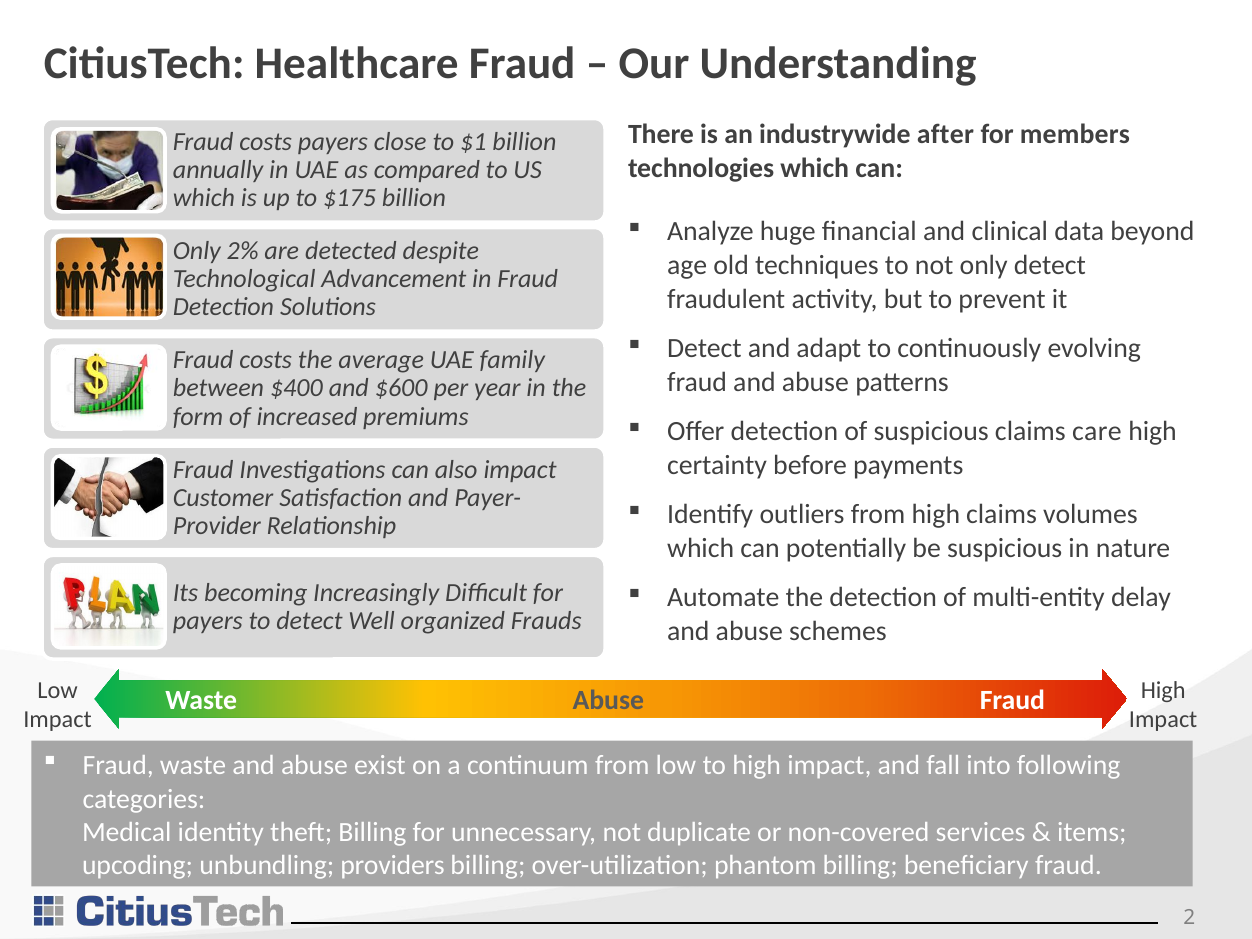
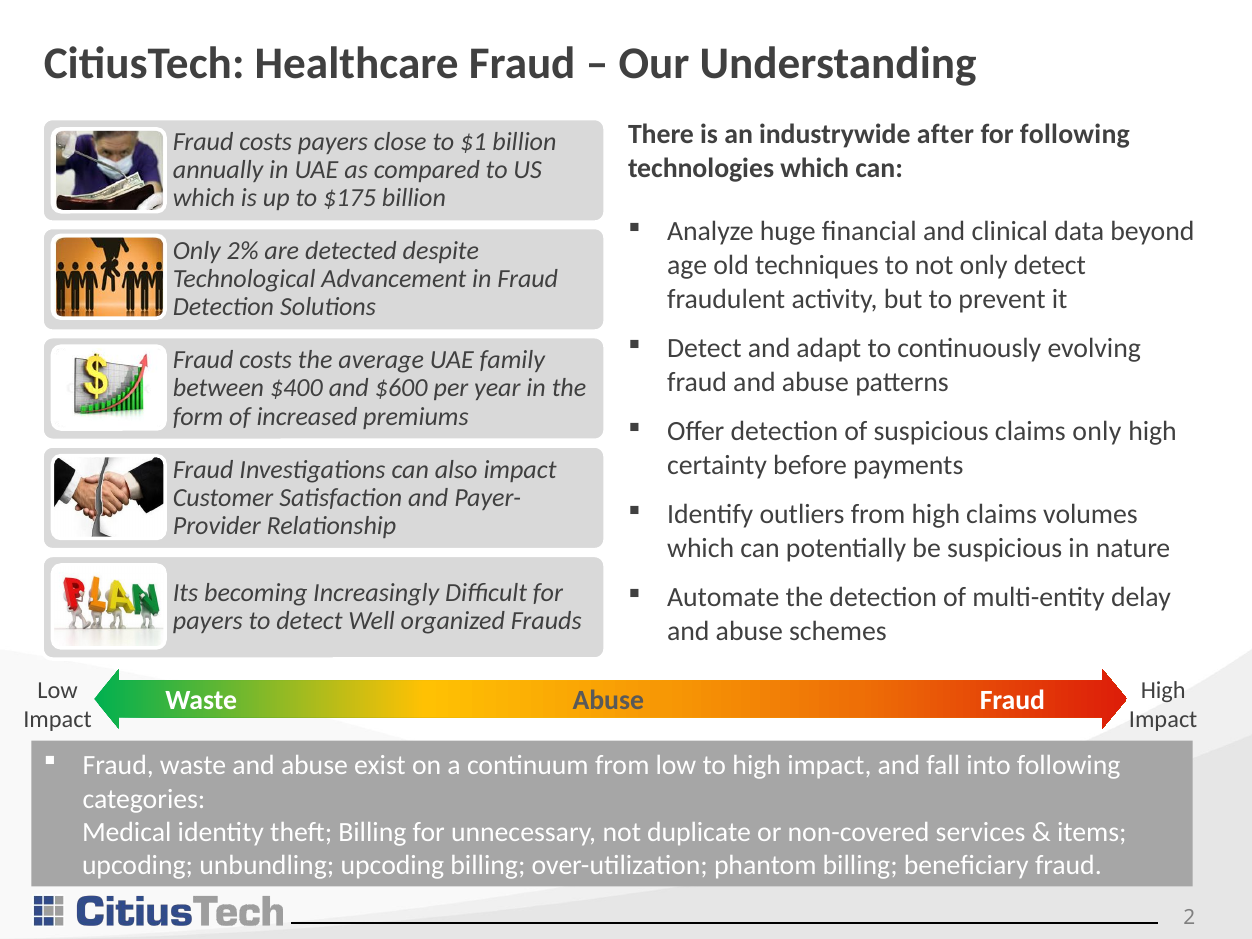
for members: members -> following
claims care: care -> only
unbundling providers: providers -> upcoding
